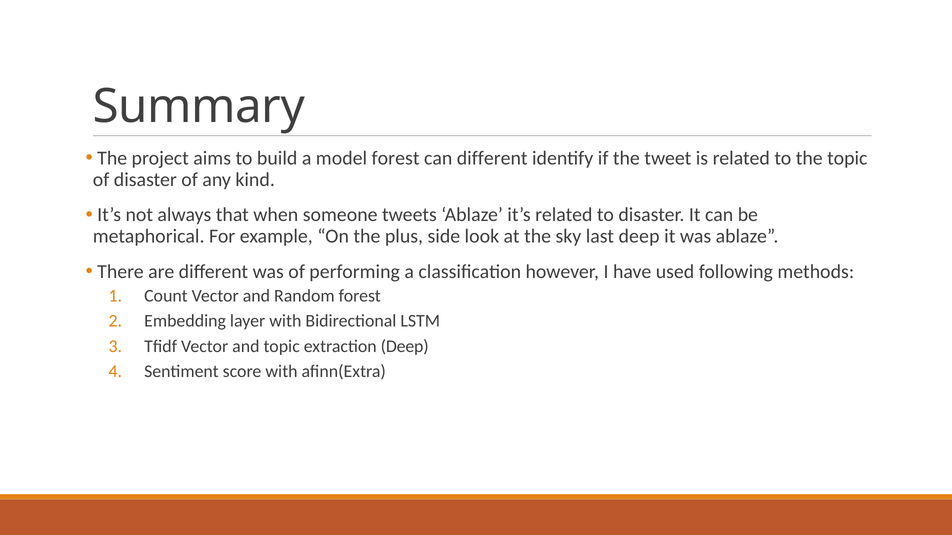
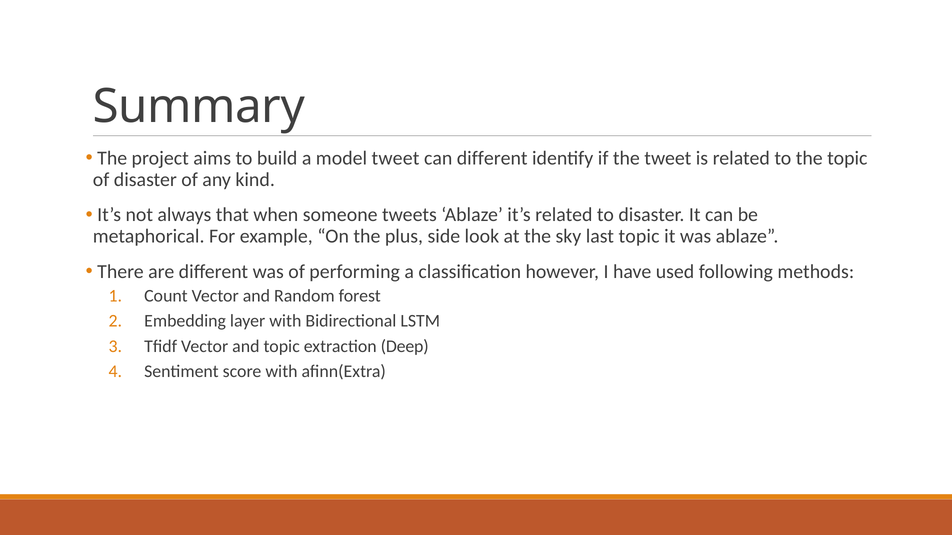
model forest: forest -> tweet
last deep: deep -> topic
